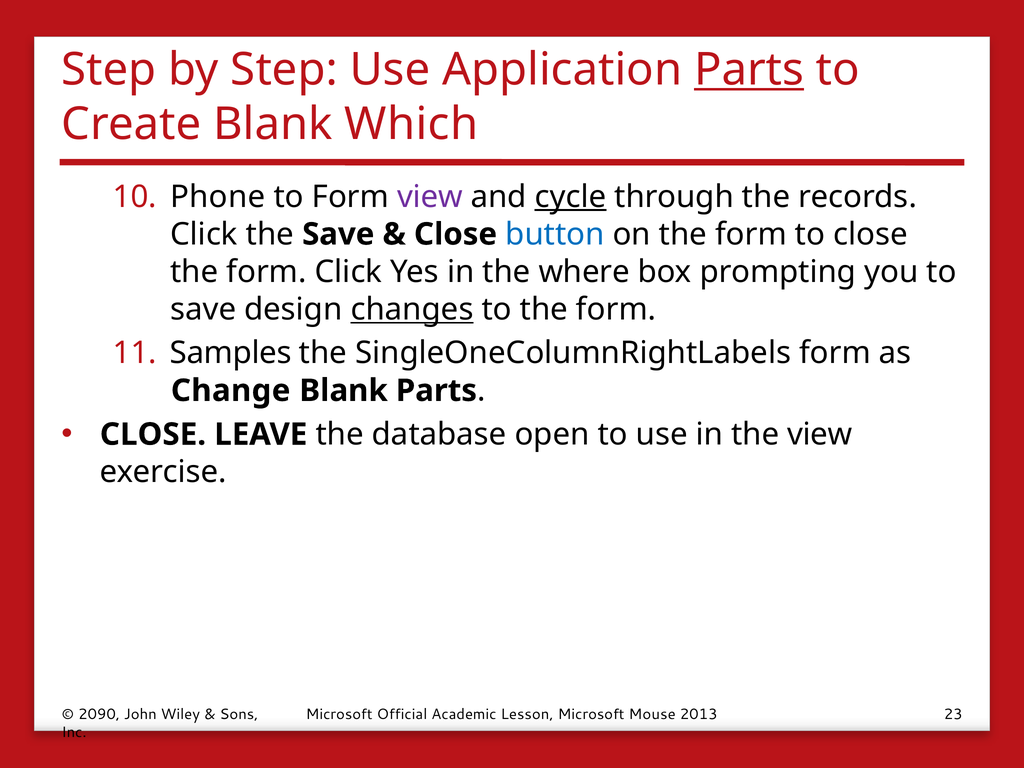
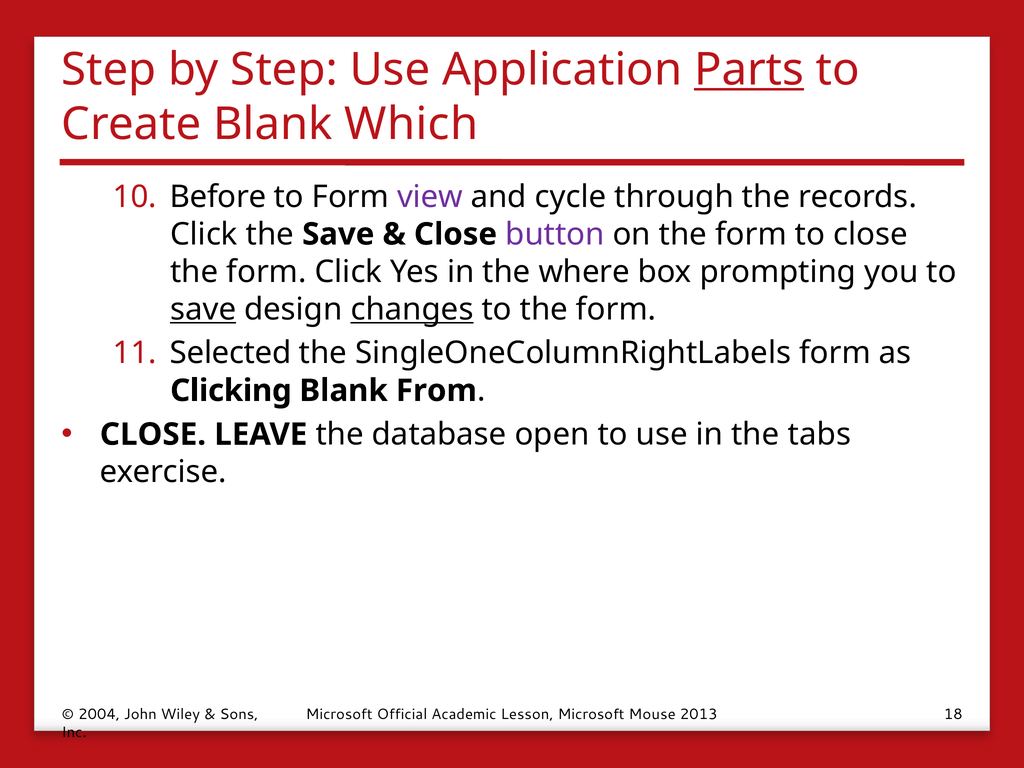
Phone: Phone -> Before
cycle underline: present -> none
button colour: blue -> purple
save at (203, 309) underline: none -> present
Samples: Samples -> Selected
Change: Change -> Clicking
Blank Parts: Parts -> From
the view: view -> tabs
2090: 2090 -> 2004
23: 23 -> 18
